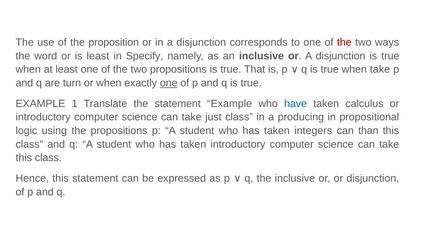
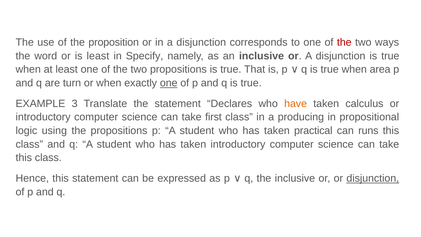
when take: take -> area
1: 1 -> 3
statement Example: Example -> Declares
have colour: blue -> orange
just: just -> first
integers: integers -> practical
than: than -> runs
disjunction at (373, 178) underline: none -> present
